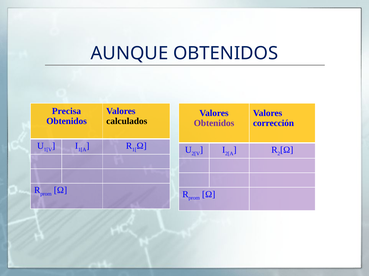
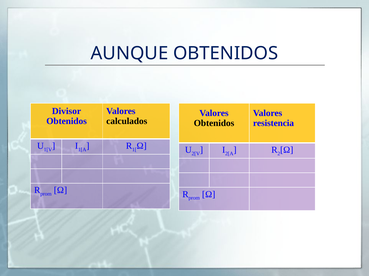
Precisa: Precisa -> Divisor
Obtenidos at (214, 123) colour: purple -> black
corrección: corrección -> resistencia
